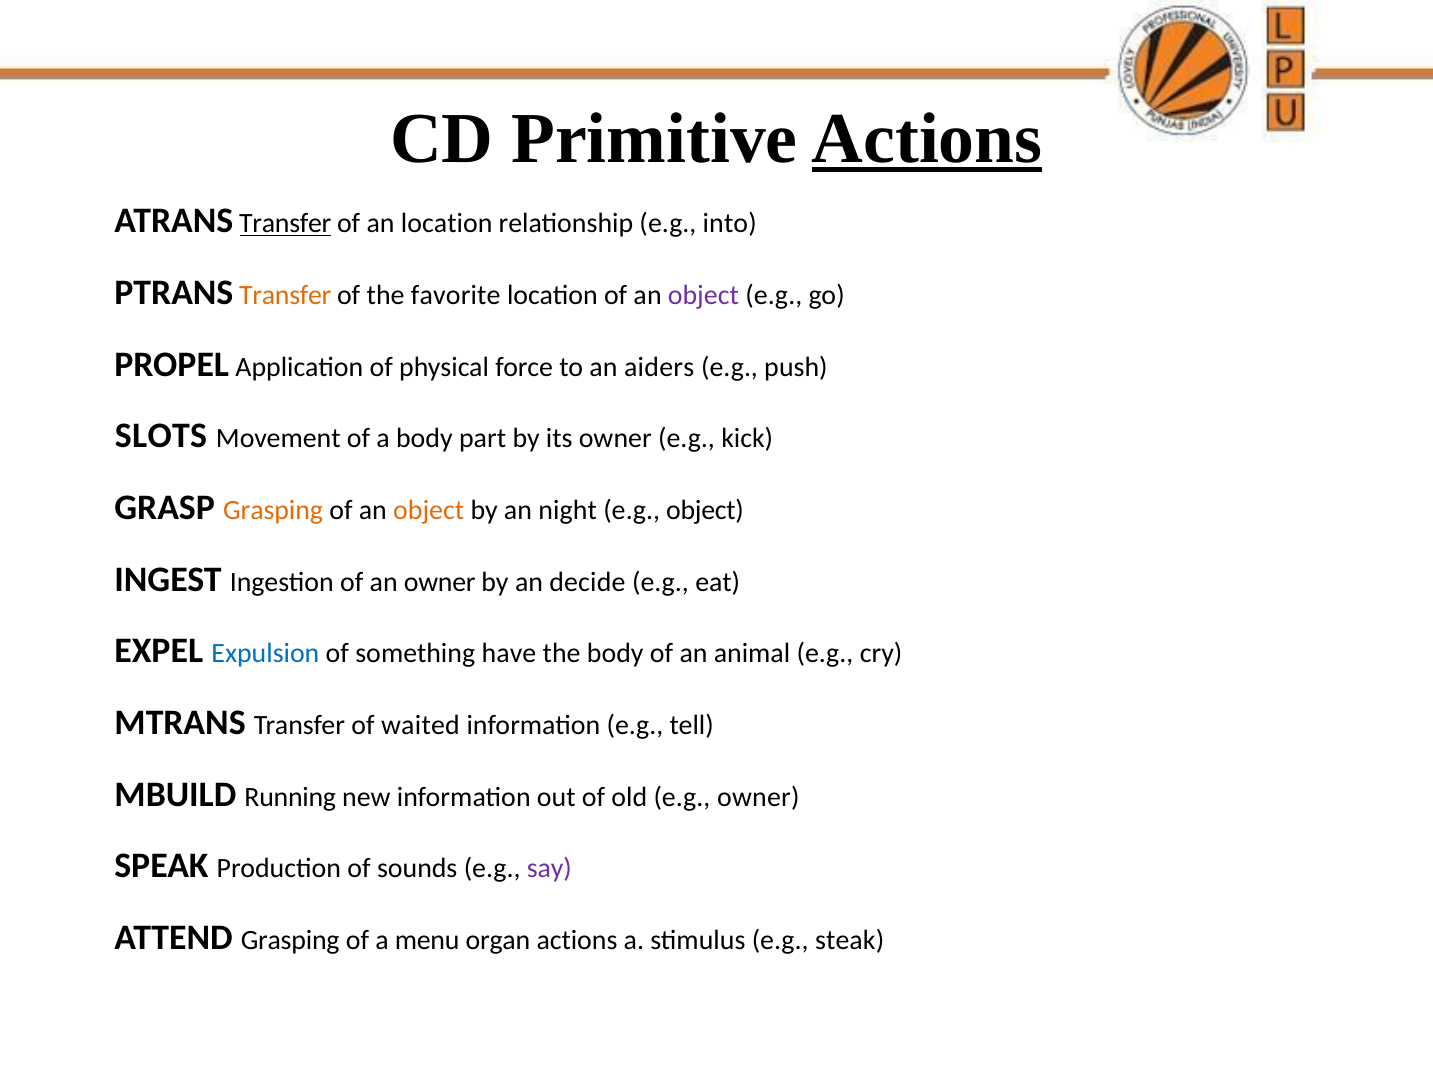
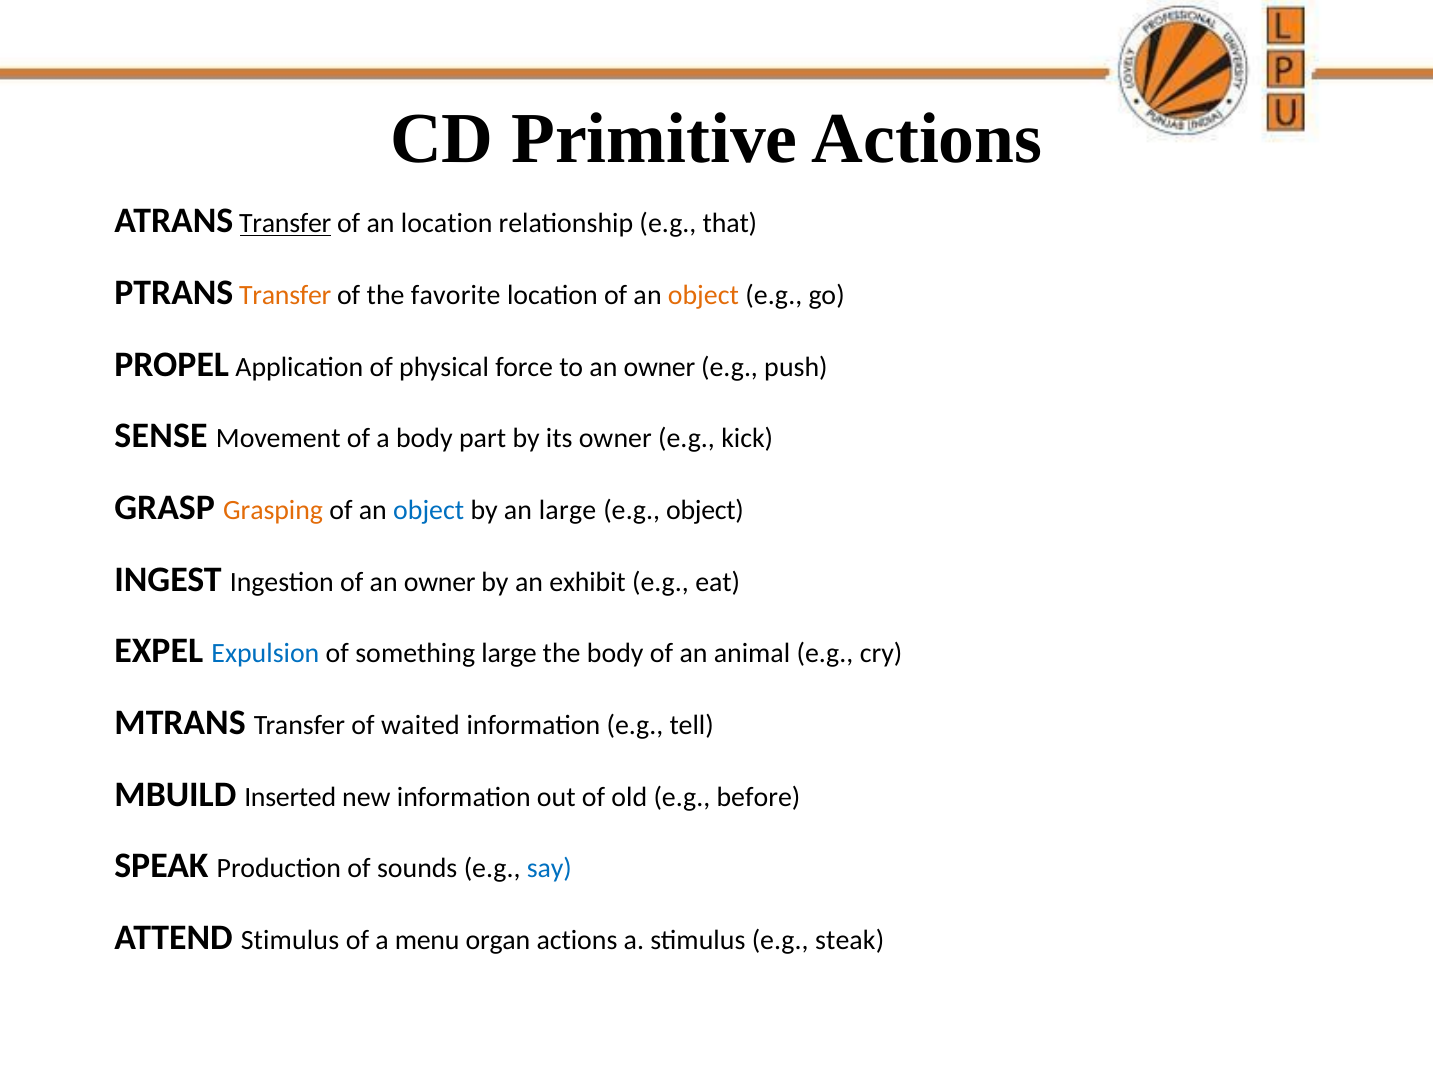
Actions at (927, 139) underline: present -> none
into: into -> that
object at (703, 295) colour: purple -> orange
to an aiders: aiders -> owner
SLOTS: SLOTS -> SENSE
object at (429, 510) colour: orange -> blue
an night: night -> large
decide: decide -> exhibit
something have: have -> large
Running: Running -> Inserted
e.g owner: owner -> before
say colour: purple -> blue
ATTEND Grasping: Grasping -> Stimulus
